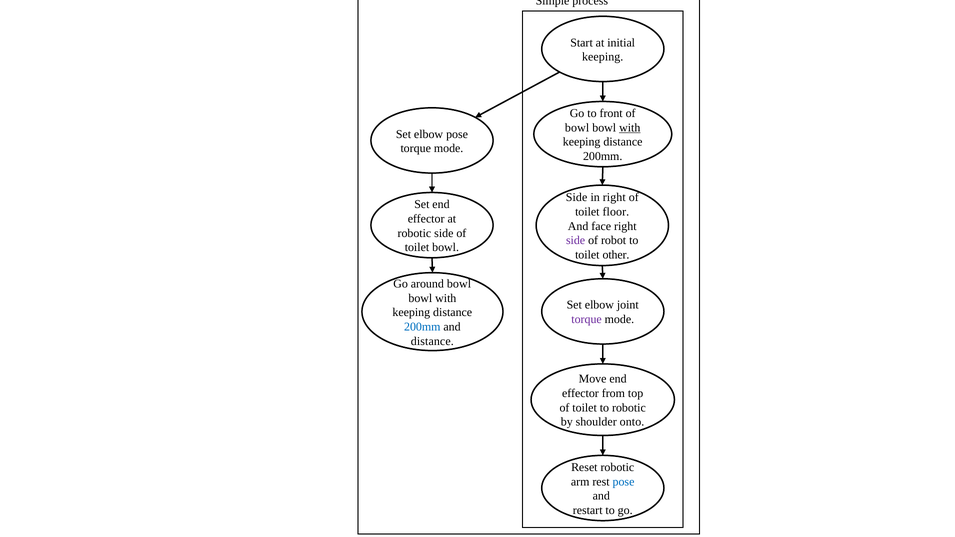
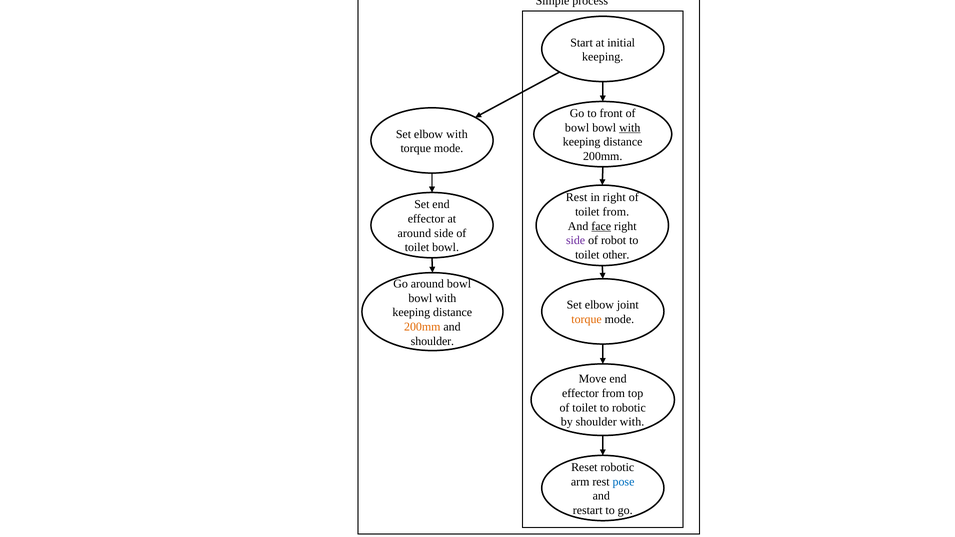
elbow pose: pose -> with
Side at (577, 198): Side -> Rest
toilet floor: floor -> from
face underline: none -> present
robotic at (414, 233): robotic -> around
torque at (587, 319) colour: purple -> orange
200mm at (422, 327) colour: blue -> orange
distance at (432, 341): distance -> shoulder
shoulder onto: onto -> with
